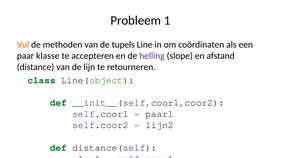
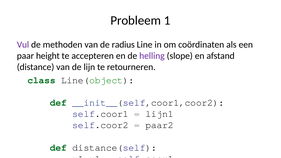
Vul colour: orange -> purple
tupels: tupels -> radius
klasse: klasse -> height
paar1: paar1 -> lijn1
lijn2: lijn2 -> paar2
